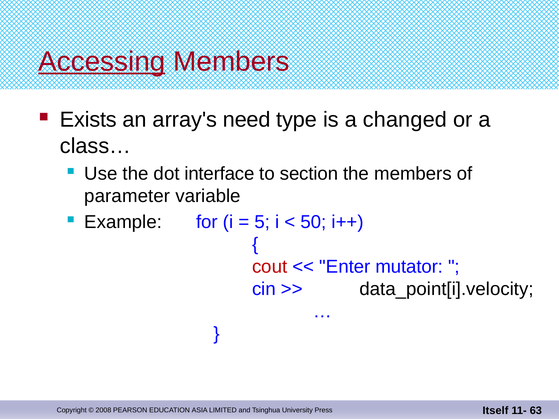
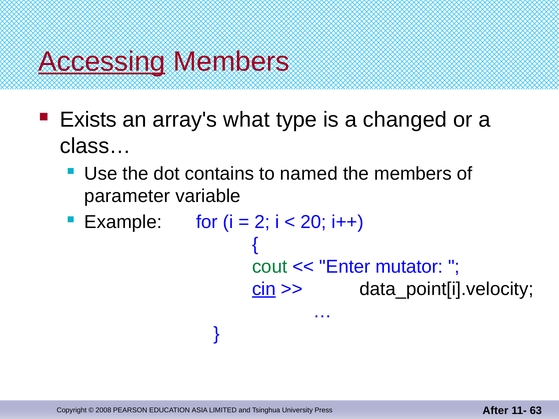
need: need -> what
interface: interface -> contains
section: section -> named
5: 5 -> 2
50: 50 -> 20
cout colour: red -> green
cin underline: none -> present
Itself: Itself -> After
